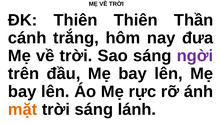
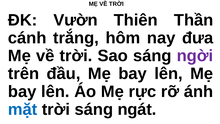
ĐK Thiên: Thiên -> Vườn
mặt colour: orange -> blue
lánh: lánh -> ngát
